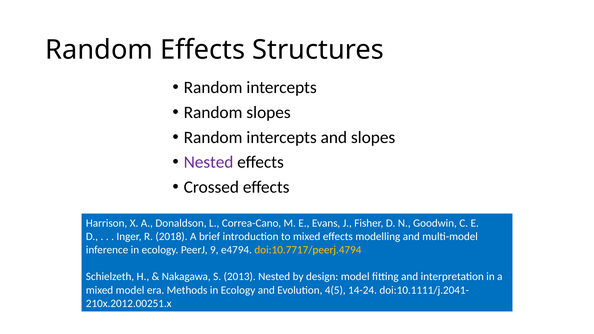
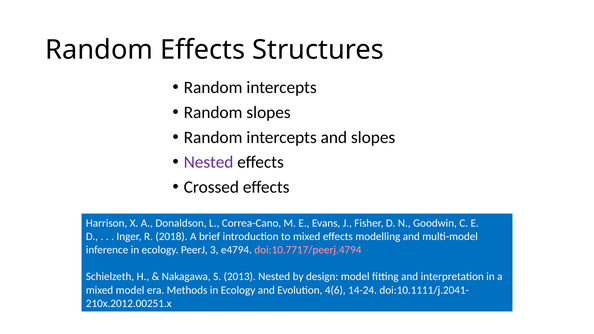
9: 9 -> 3
doi:10.7717/peerj.4794 colour: yellow -> pink
4(5: 4(5 -> 4(6
